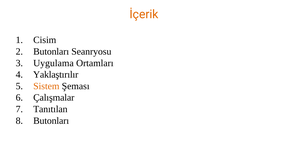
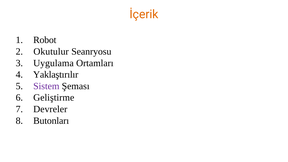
Cisim: Cisim -> Robot
Butonları at (51, 52): Butonları -> Okutulur
Sistem colour: orange -> purple
Çalışmalar: Çalışmalar -> Geliştirme
Tanıtılan: Tanıtılan -> Devreler
